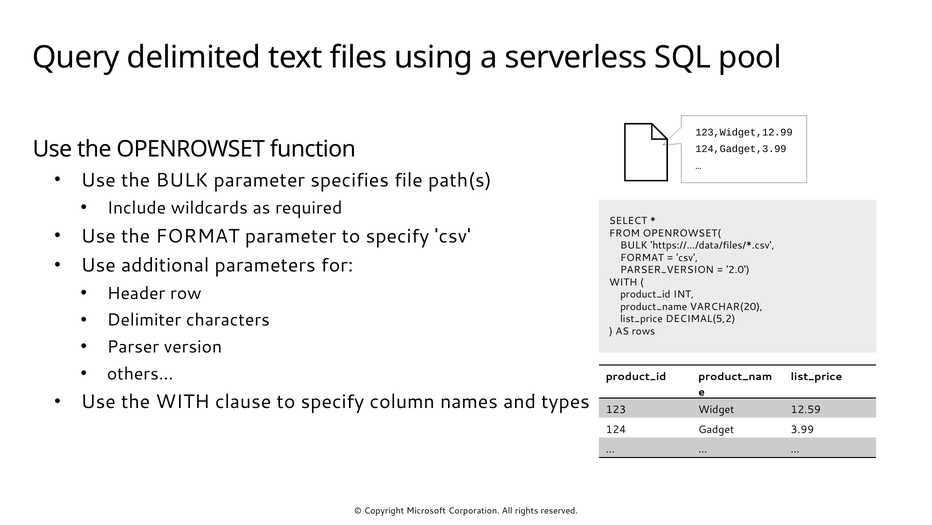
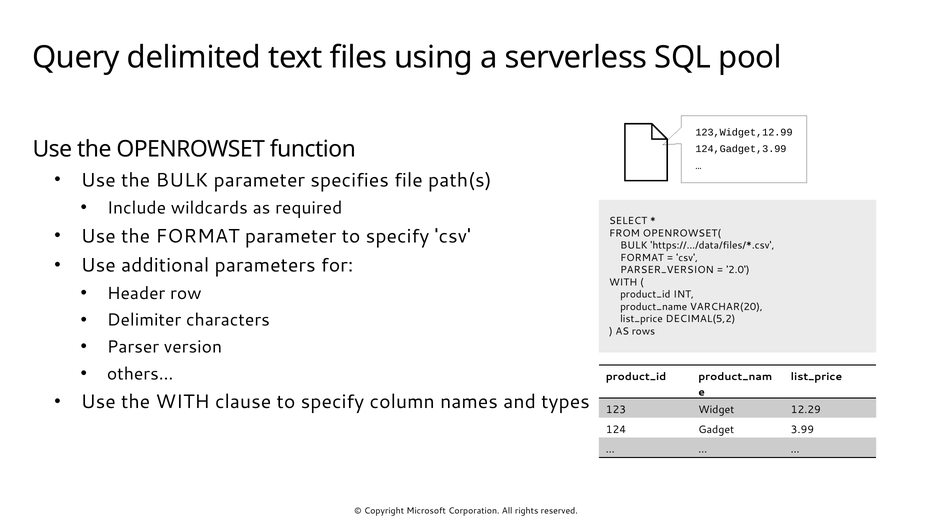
12.59: 12.59 -> 12.29
